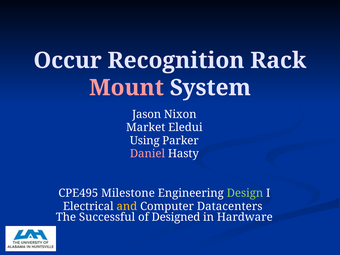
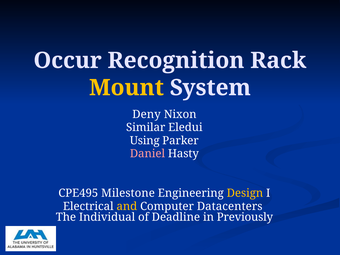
Mount colour: pink -> yellow
Jason: Jason -> Deny
Market: Market -> Similar
Design colour: light green -> yellow
Successful: Successful -> Individual
Designed: Designed -> Deadline
Hardware: Hardware -> Previously
